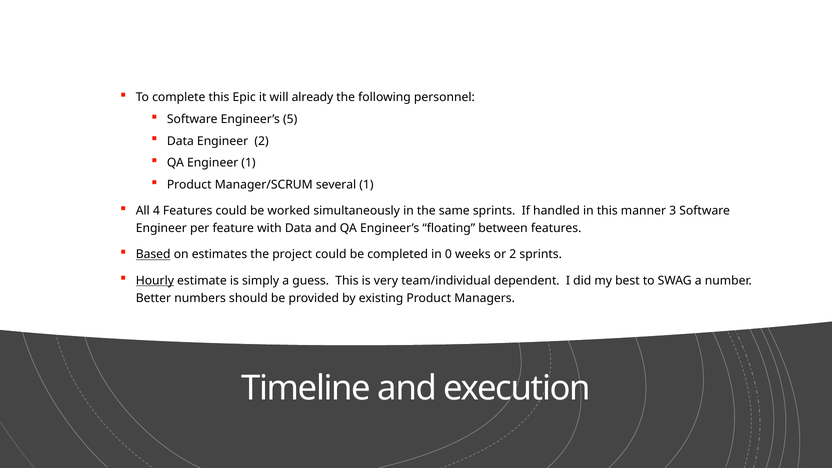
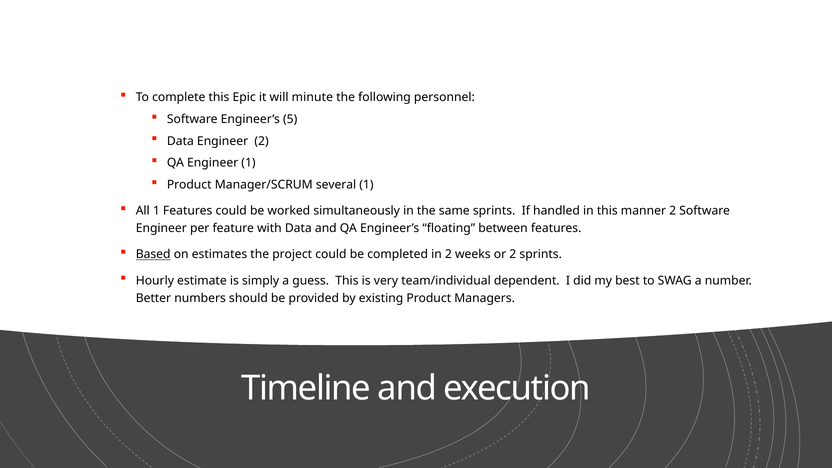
already: already -> minute
All 4: 4 -> 1
manner 3: 3 -> 2
in 0: 0 -> 2
Hourly underline: present -> none
